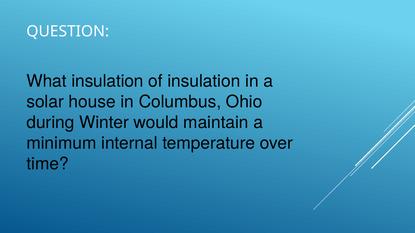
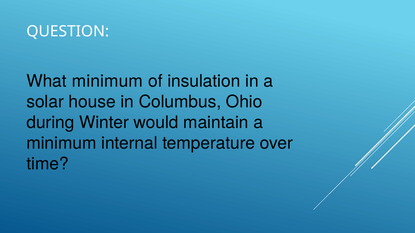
What insulation: insulation -> minimum
